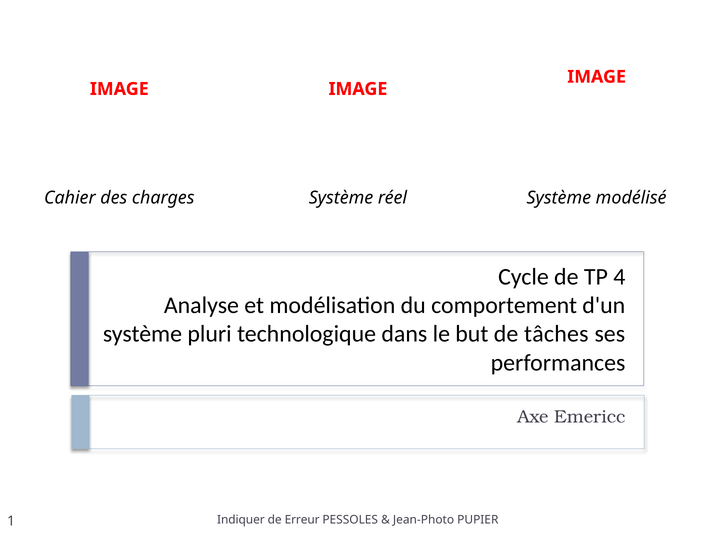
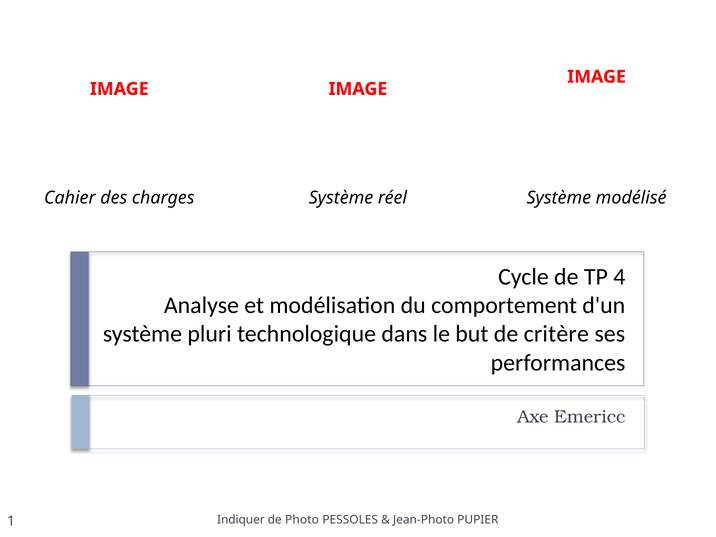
tâches: tâches -> critère
Erreur: Erreur -> Photo
